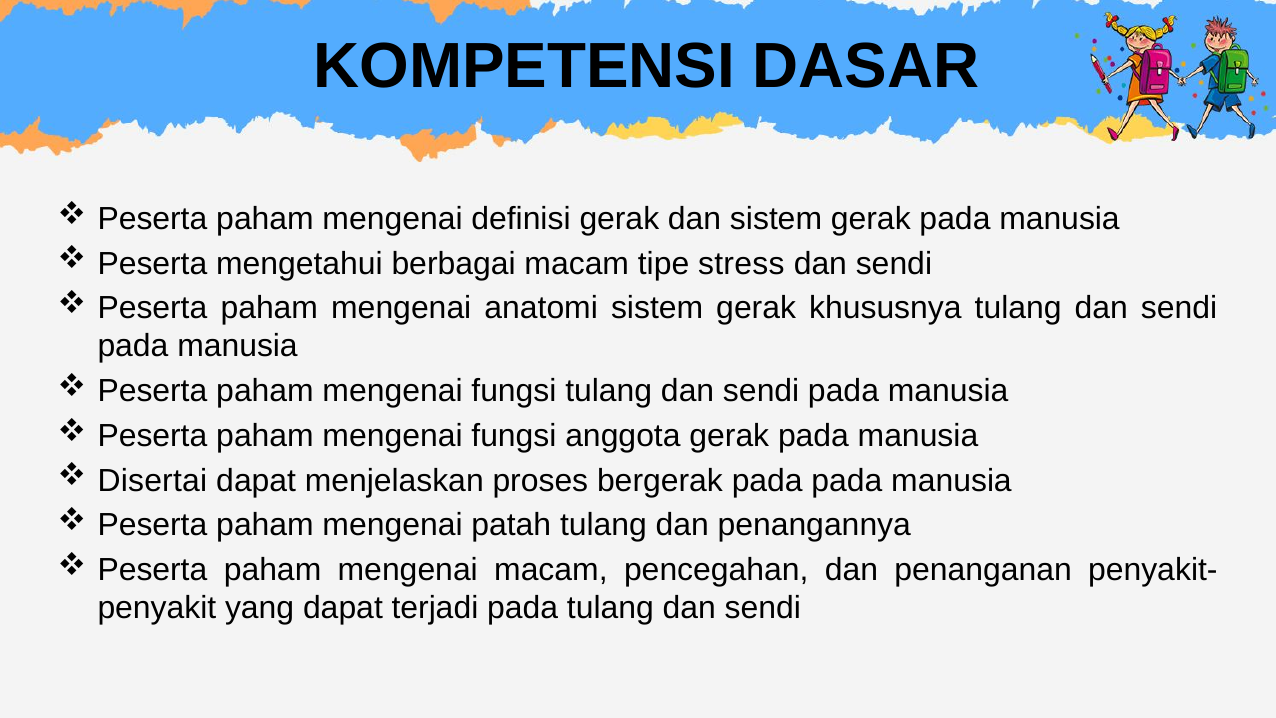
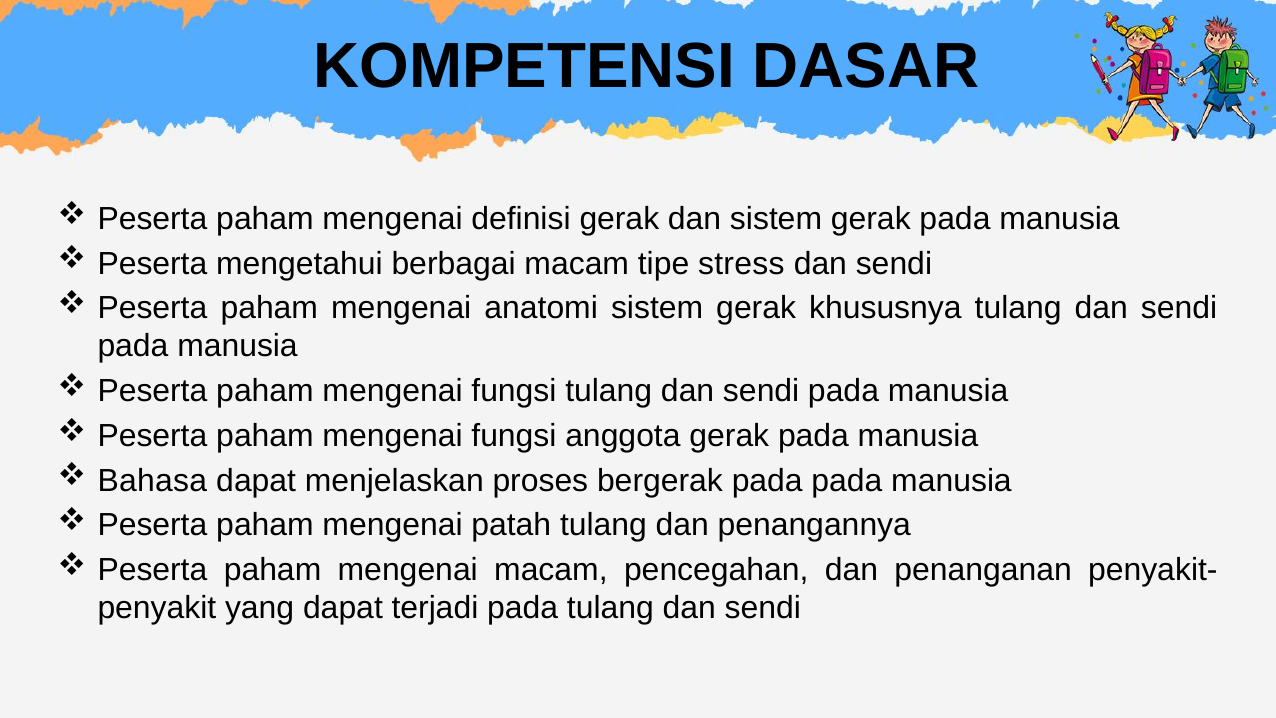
Disertai: Disertai -> Bahasa
